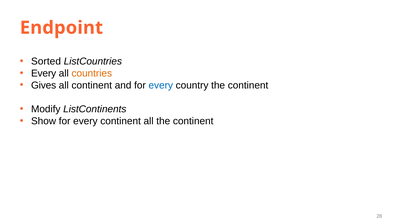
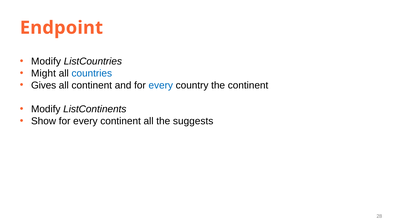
Sorted at (46, 61): Sorted -> Modify
Every at (44, 73): Every -> Might
countries colour: orange -> blue
all the continent: continent -> suggests
